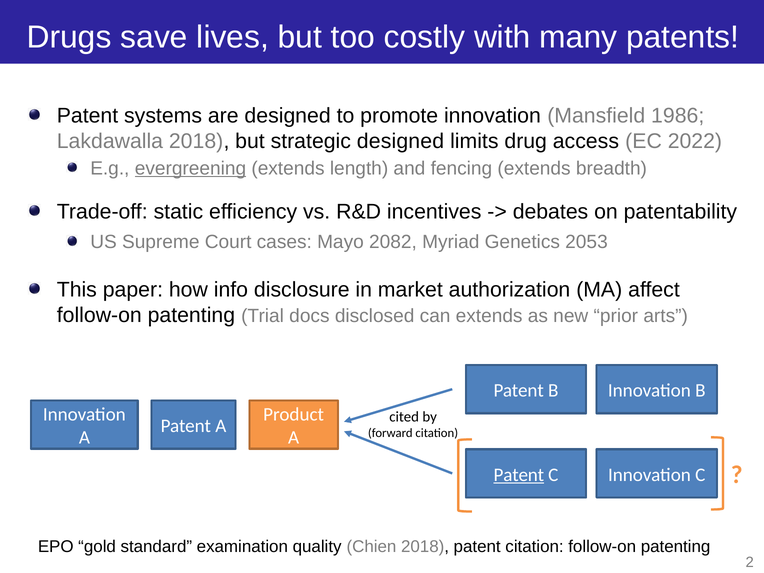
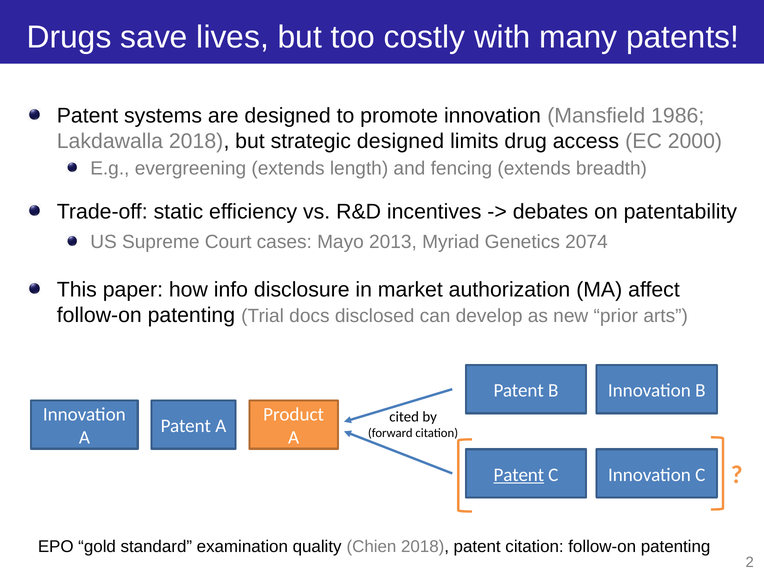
2022: 2022 -> 2000
evergreening underline: present -> none
2082: 2082 -> 2013
2053: 2053 -> 2074
can extends: extends -> develop
